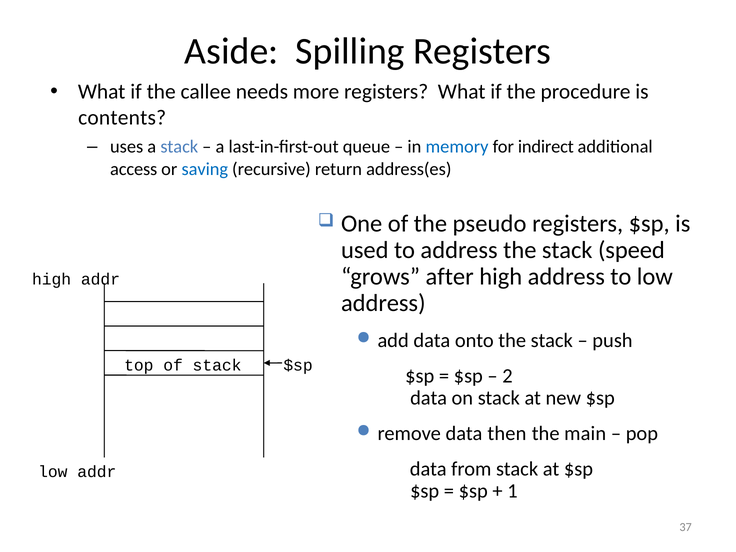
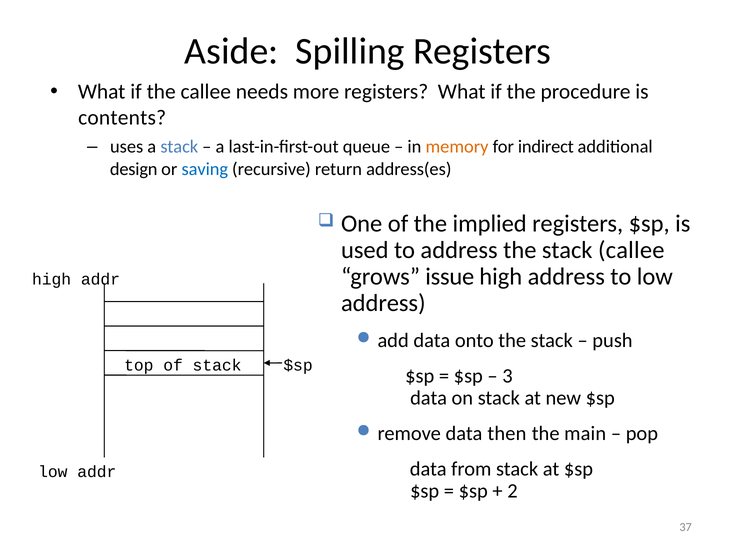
memory colour: blue -> orange
access: access -> design
pseudo: pseudo -> implied
stack speed: speed -> callee
after: after -> issue
2: 2 -> 3
1: 1 -> 2
